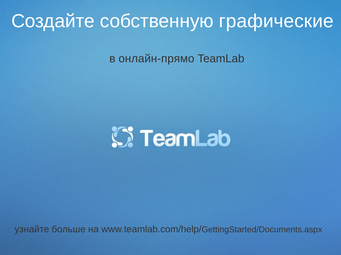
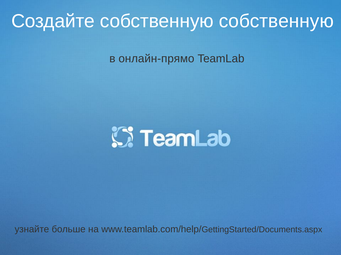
собственную графические: графические -> собственную
